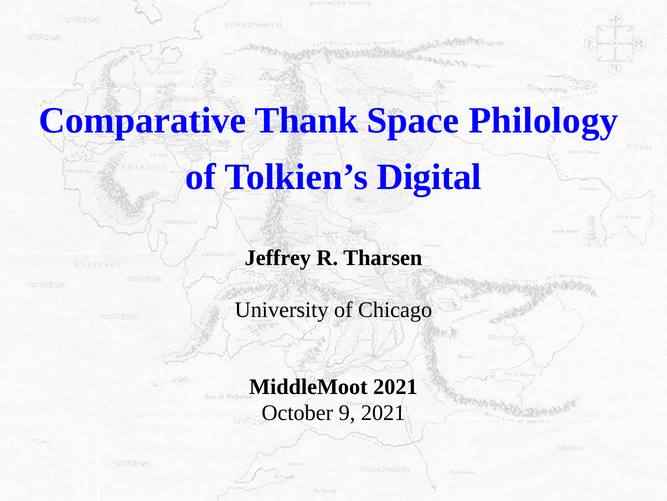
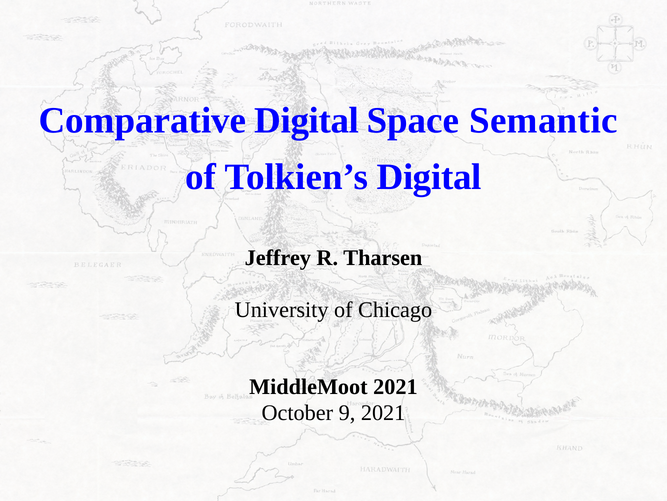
Comparative Thank: Thank -> Digital
Philology: Philology -> Semantic
